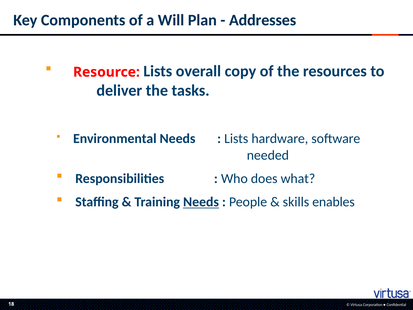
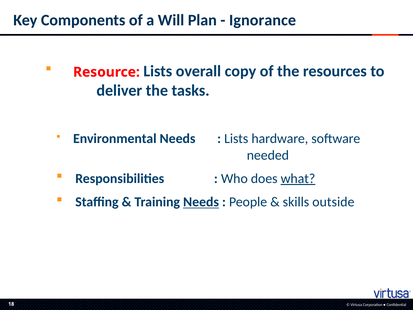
Addresses: Addresses -> Ignorance
what underline: none -> present
enables: enables -> outside
